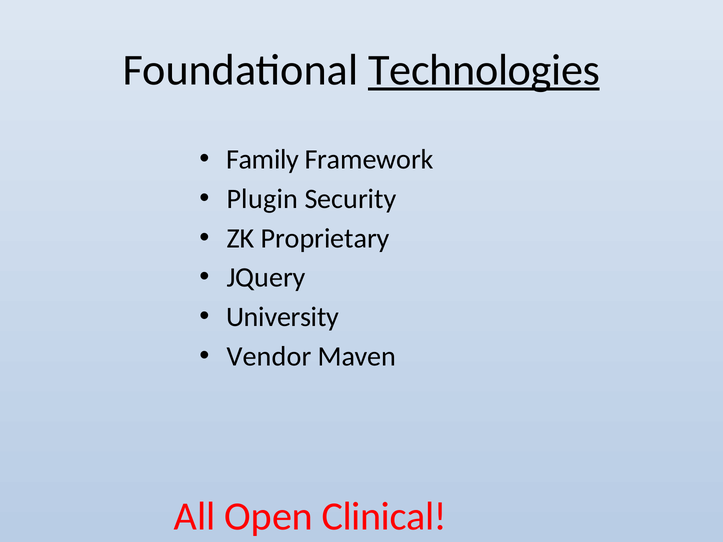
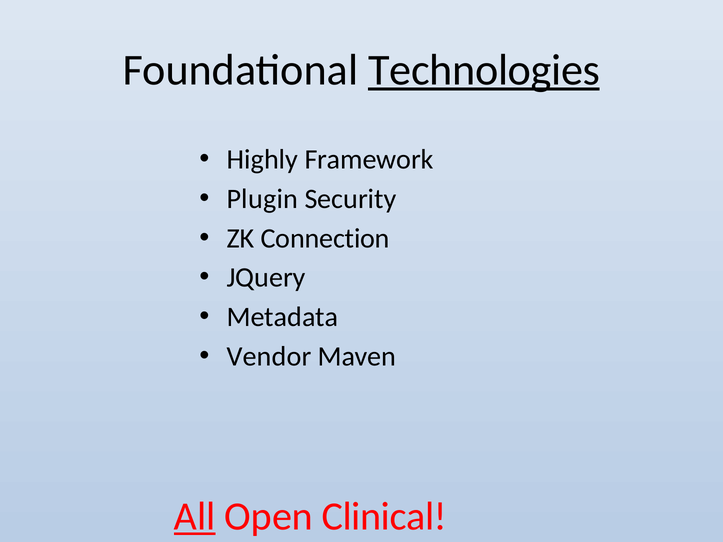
Family: Family -> Highly
Proprietary: Proprietary -> Connection
University: University -> Metadata
All underline: none -> present
